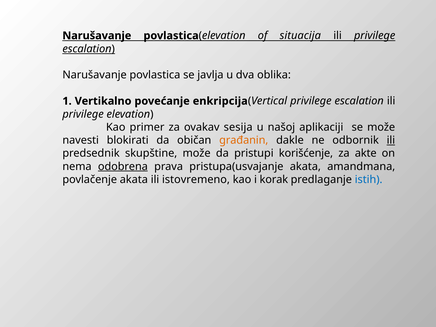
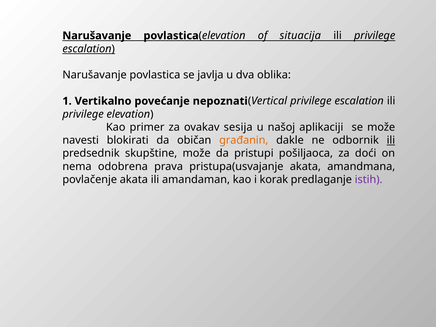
enkripcija: enkripcija -> nepoznati
korišćenje: korišćenje -> pošiljaoca
akte: akte -> doći
odobrena underline: present -> none
istovremeno: istovremeno -> amandaman
istih colour: blue -> purple
